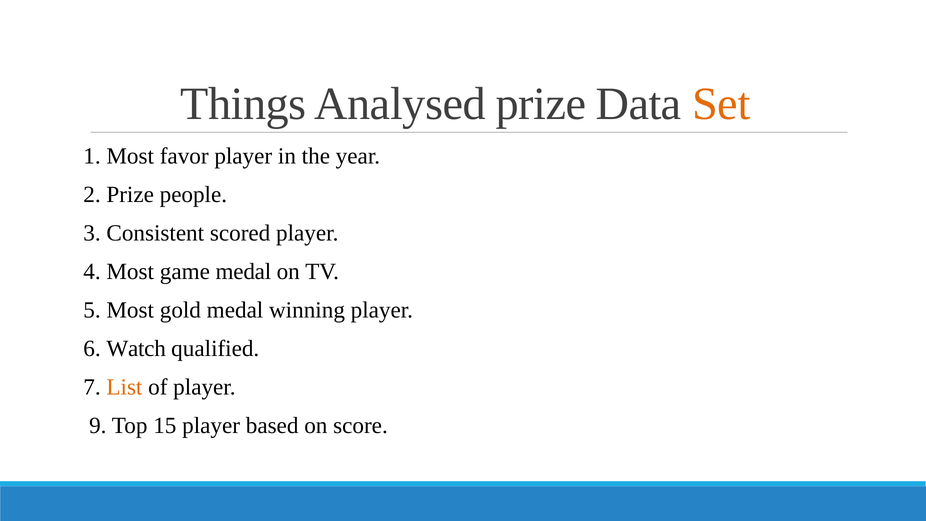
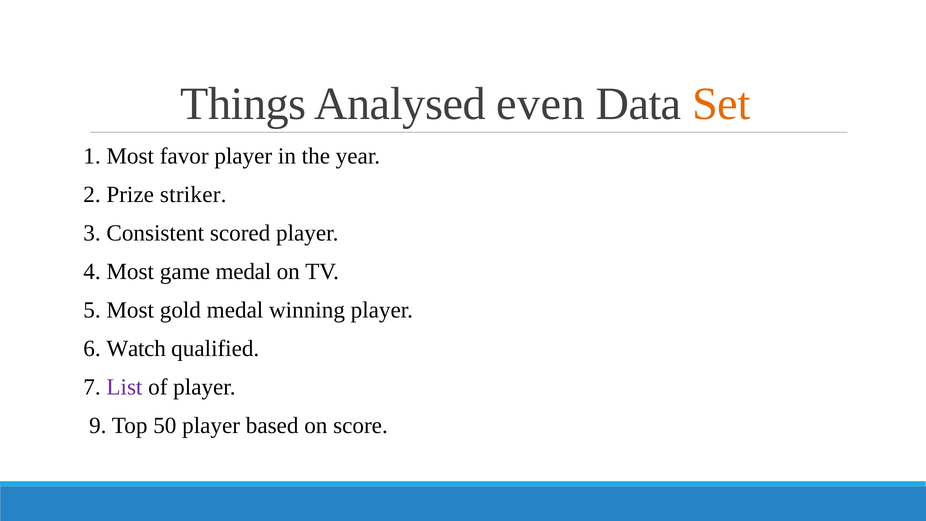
Analysed prize: prize -> even
people: people -> striker
List colour: orange -> purple
15: 15 -> 50
